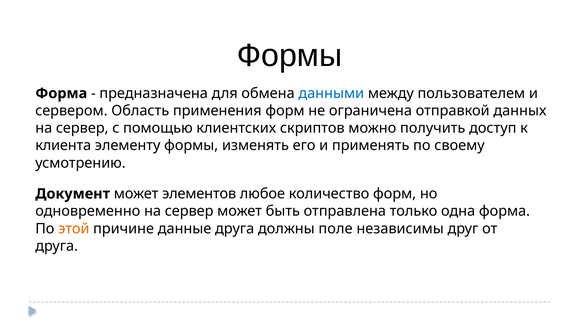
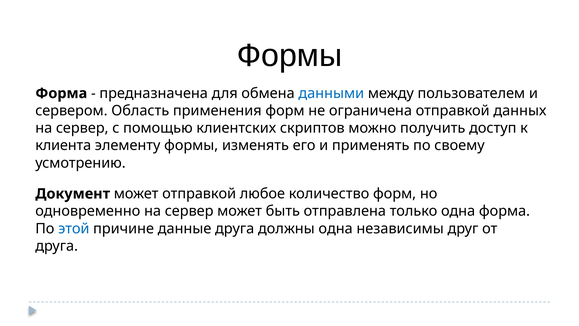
может элементов: элементов -> отправкой
этой colour: orange -> blue
должны поле: поле -> одна
